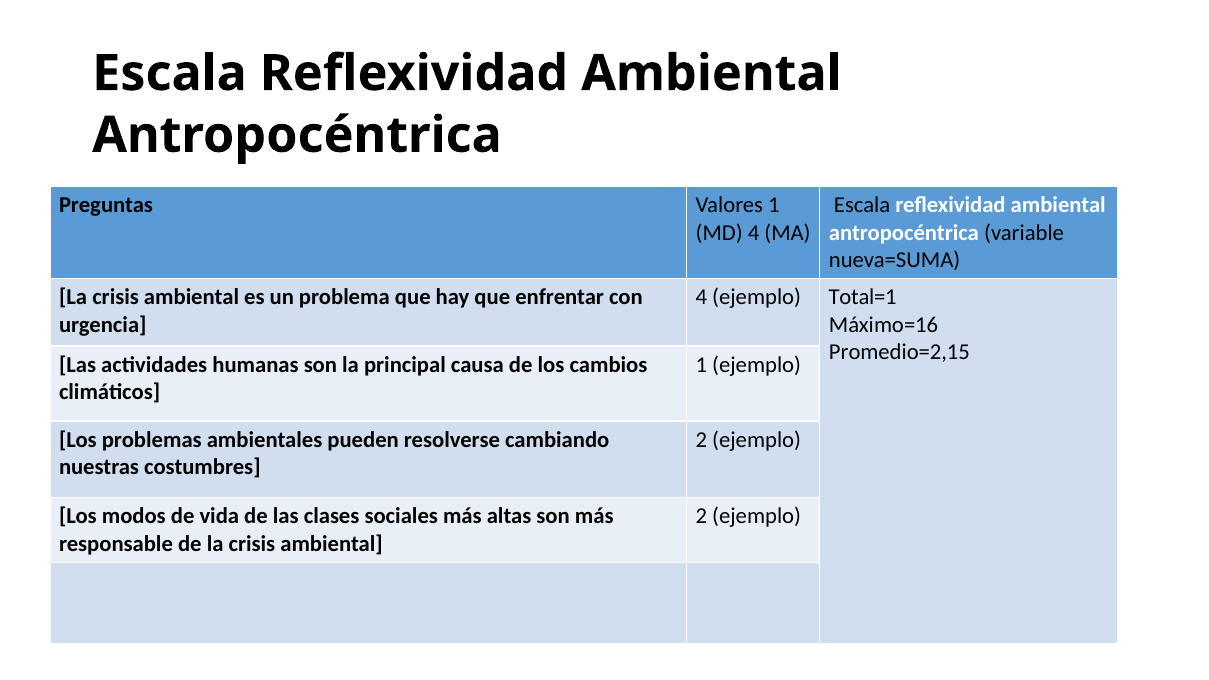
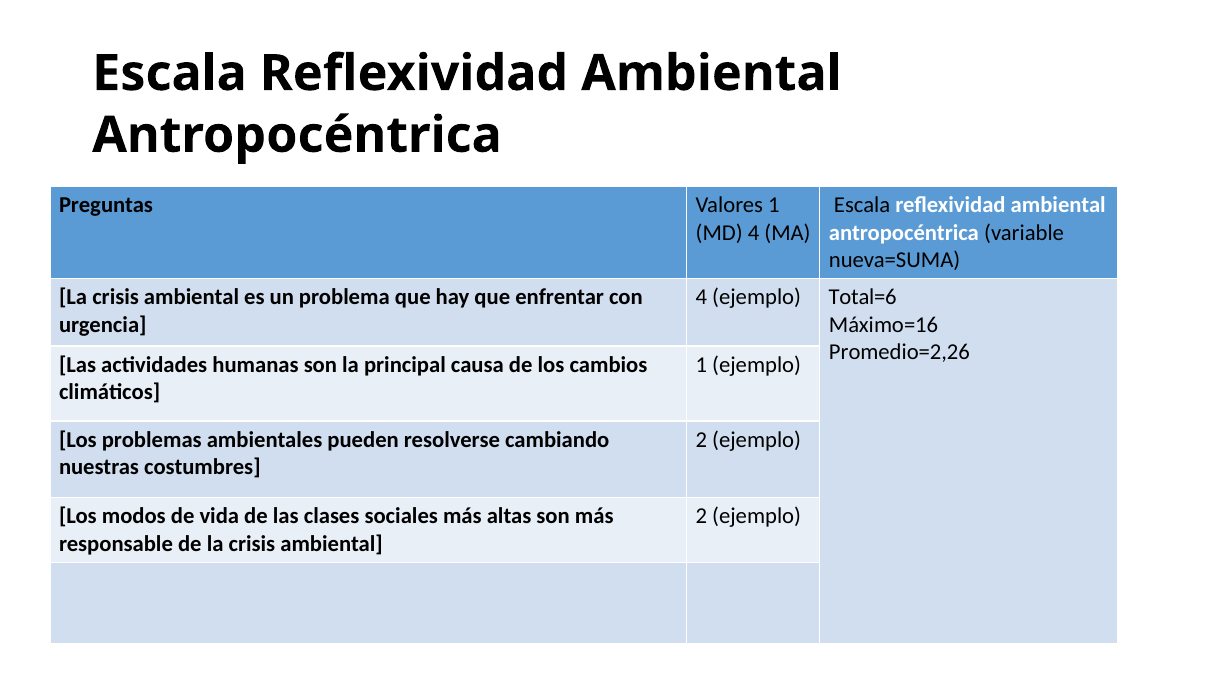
Total=1: Total=1 -> Total=6
Promedio=2,15: Promedio=2,15 -> Promedio=2,26
